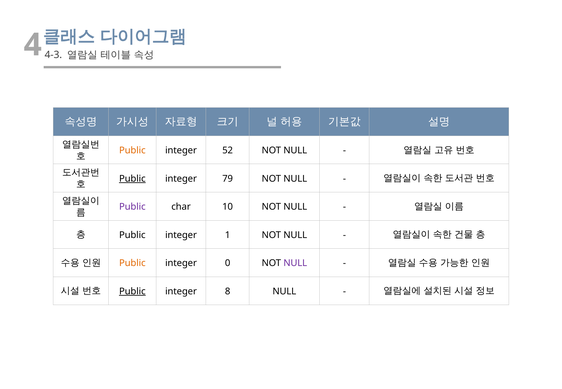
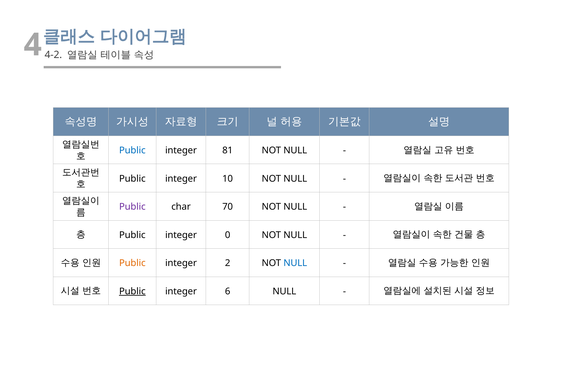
4-3: 4-3 -> 4-2
Public at (132, 150) colour: orange -> blue
52: 52 -> 81
Public at (132, 179) underline: present -> none
79: 79 -> 10
10: 10 -> 70
1: 1 -> 0
0: 0 -> 2
NULL at (295, 263) colour: purple -> blue
8: 8 -> 6
